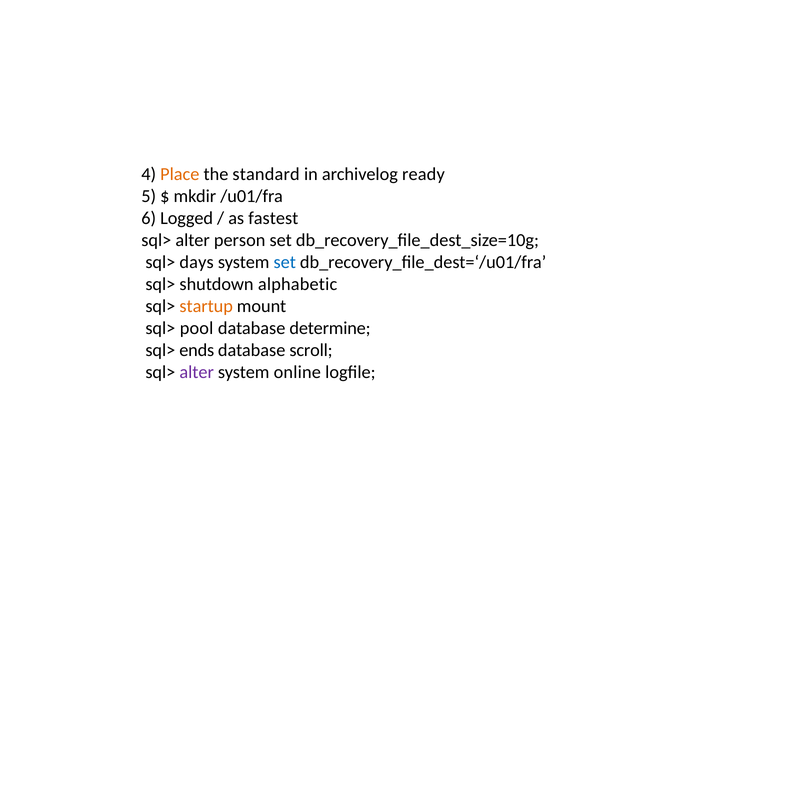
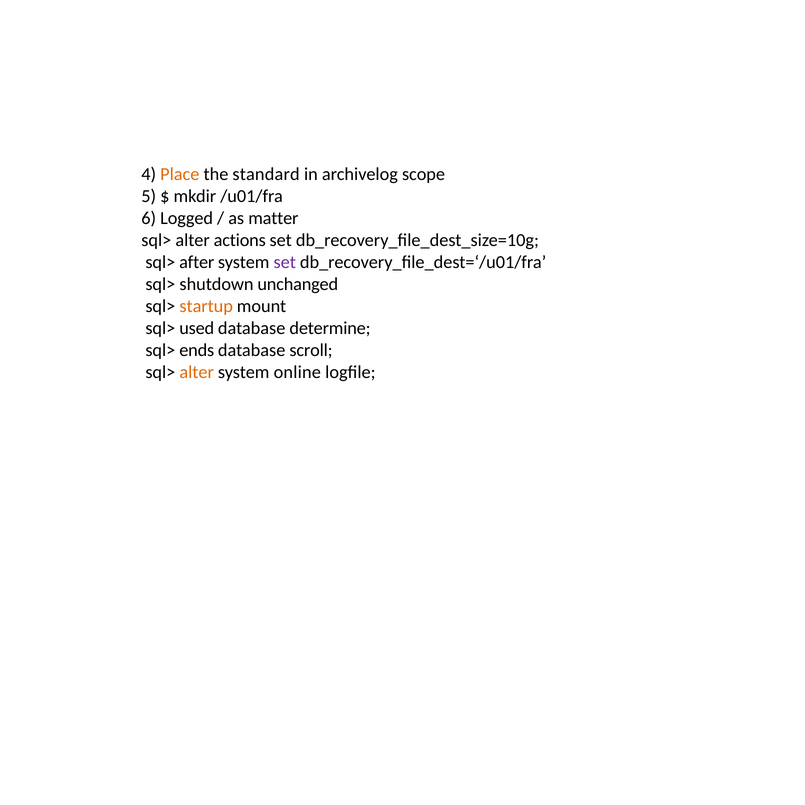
ready: ready -> scope
fastest: fastest -> matter
person: person -> actions
days: days -> after
set at (285, 262) colour: blue -> purple
alphabetic: alphabetic -> unchanged
pool: pool -> used
alter at (197, 372) colour: purple -> orange
